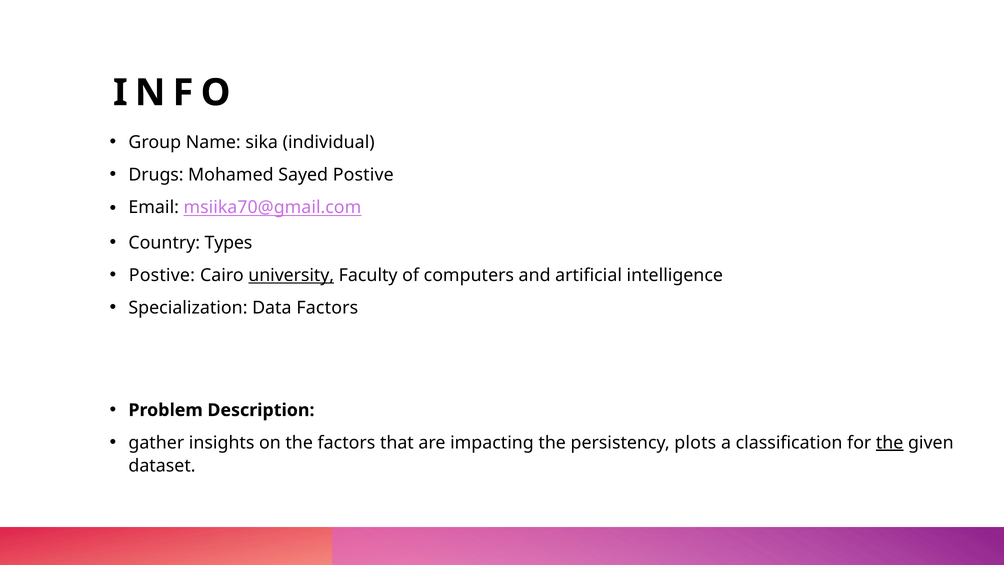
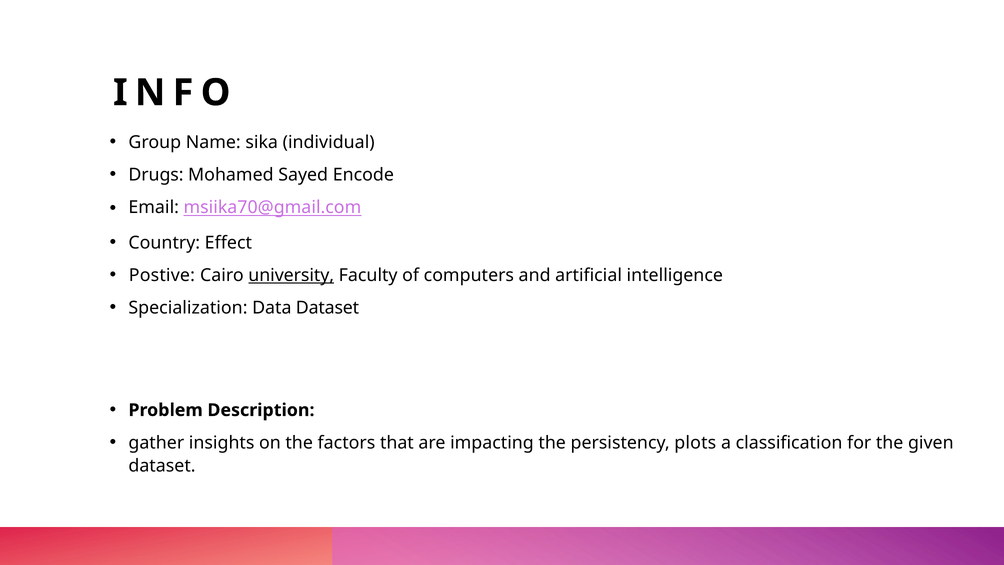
Sayed Postive: Postive -> Encode
Types: Types -> Effect
Data Factors: Factors -> Dataset
the at (890, 442) underline: present -> none
